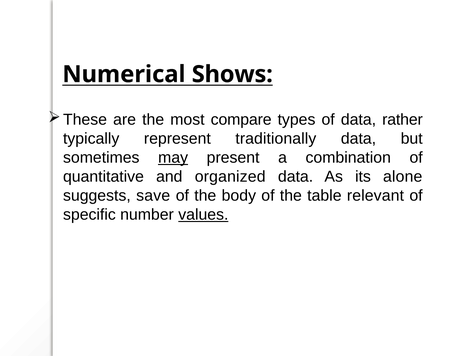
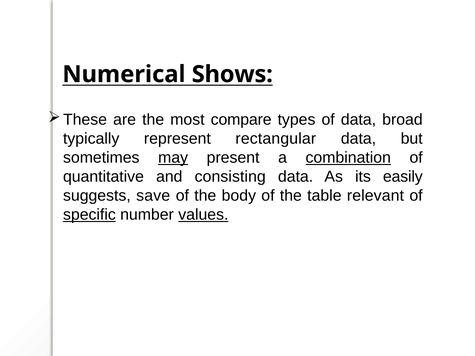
rather: rather -> broad
traditionally: traditionally -> rectangular
combination underline: none -> present
organized: organized -> consisting
alone: alone -> easily
specific underline: none -> present
